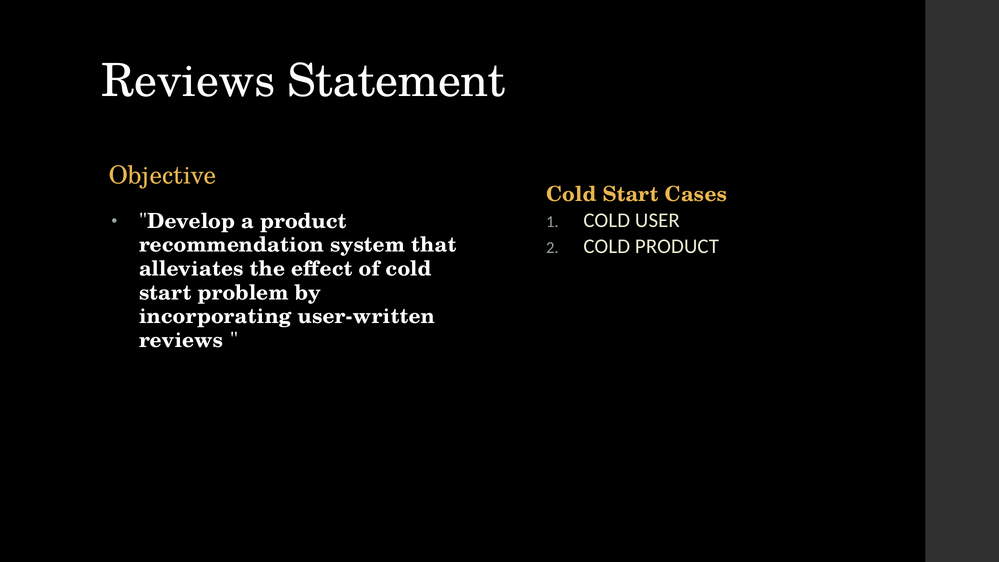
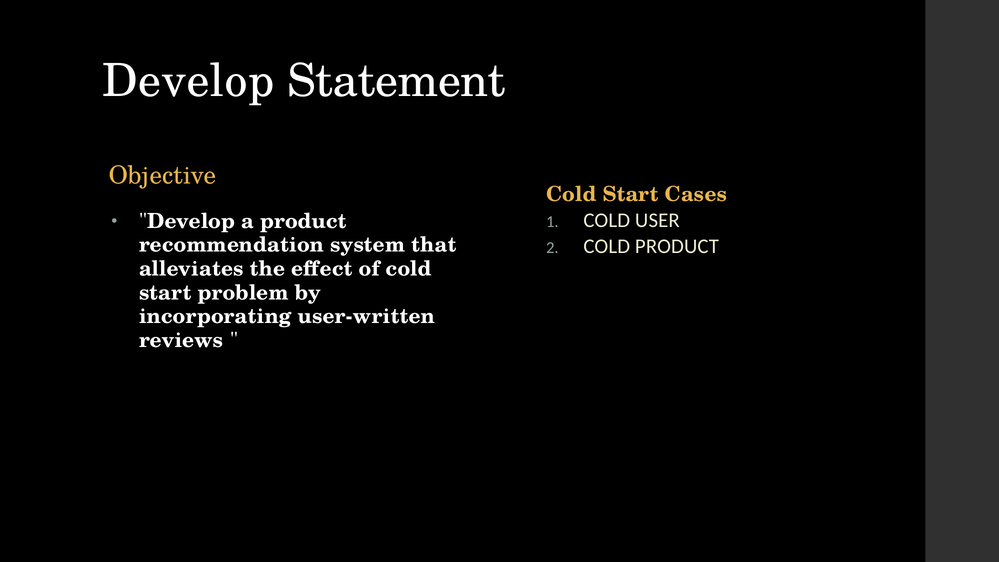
Reviews at (189, 81): Reviews -> Develop
